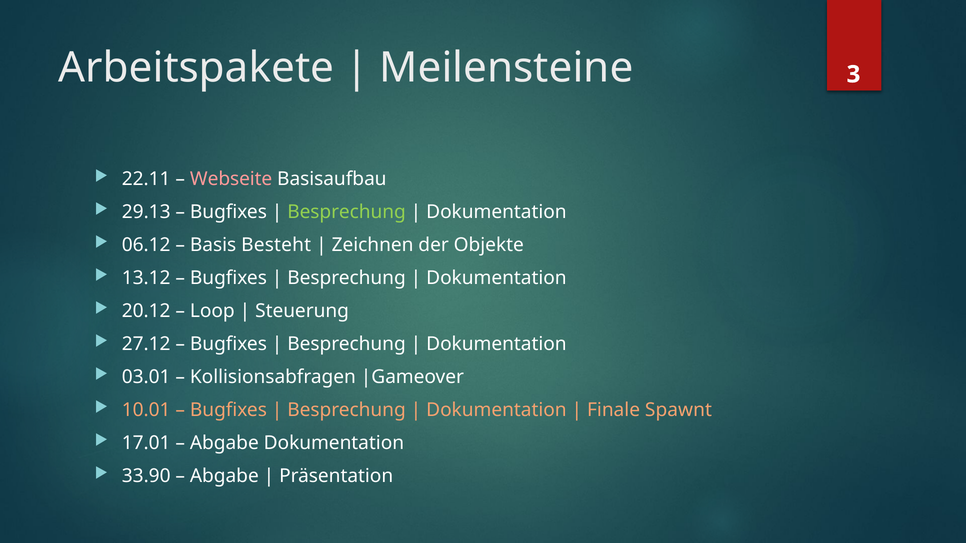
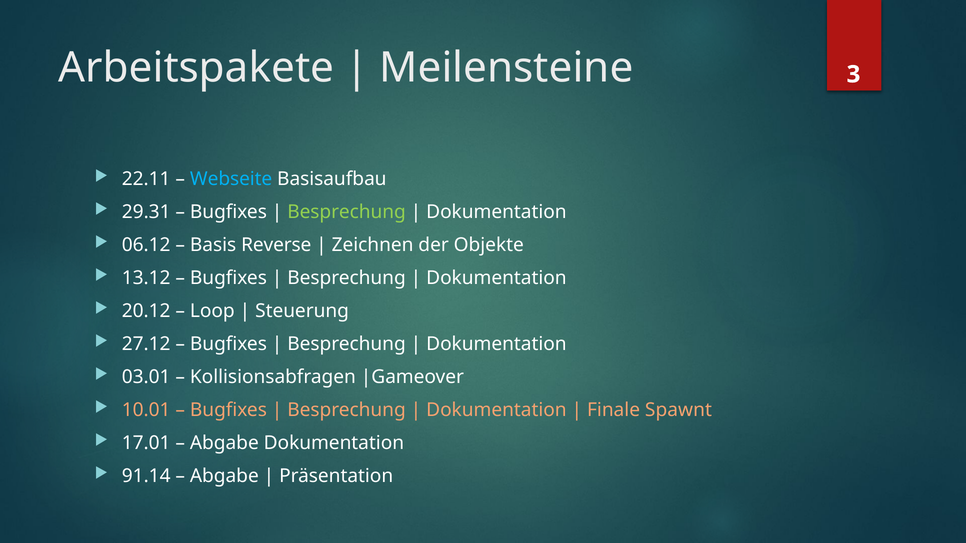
Webseite colour: pink -> light blue
29.13: 29.13 -> 29.31
Besteht: Besteht -> Reverse
33.90: 33.90 -> 91.14
